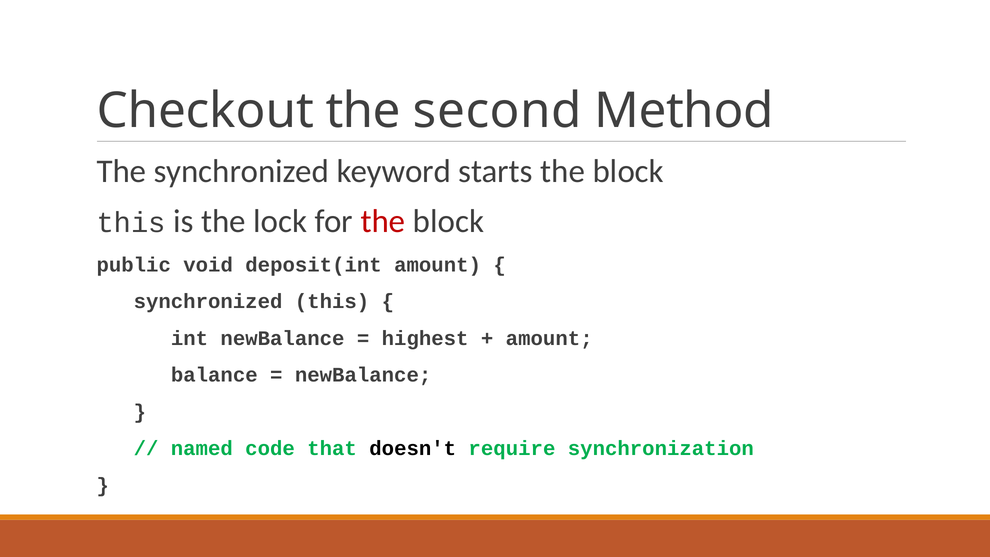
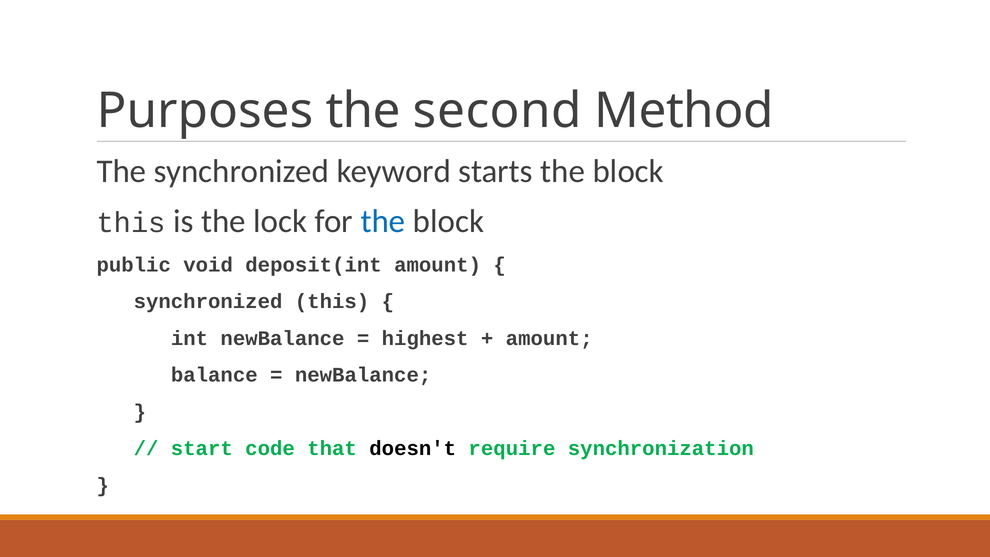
Checkout: Checkout -> Purposes
the at (383, 221) colour: red -> blue
named: named -> start
